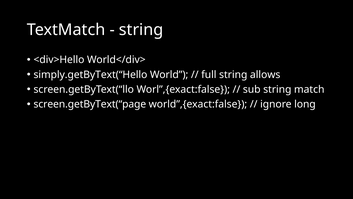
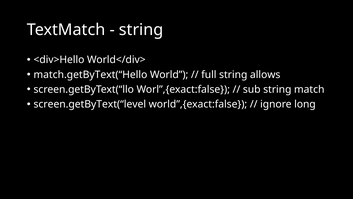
simply.getByText(“Hello: simply.getByText(“Hello -> match.getByText(“Hello
screen.getByText(“page: screen.getByText(“page -> screen.getByText(“level
